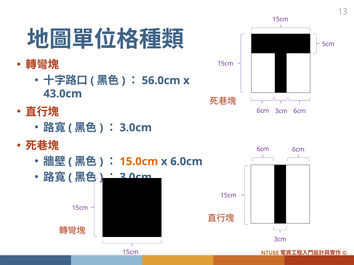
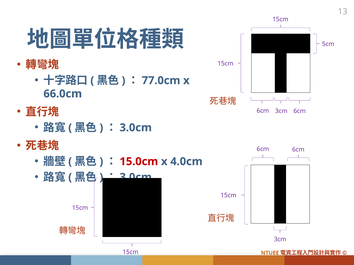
56.0cm: 56.0cm -> 77.0cm
43.0cm: 43.0cm -> 66.0cm
15.0cm colour: orange -> red
6.0cm: 6.0cm -> 4.0cm
